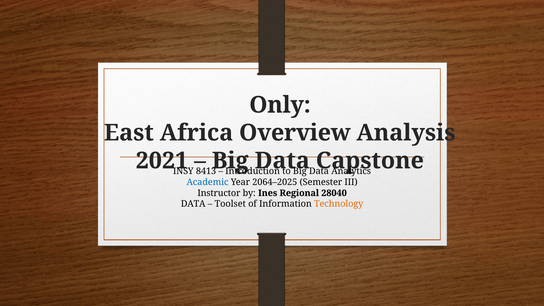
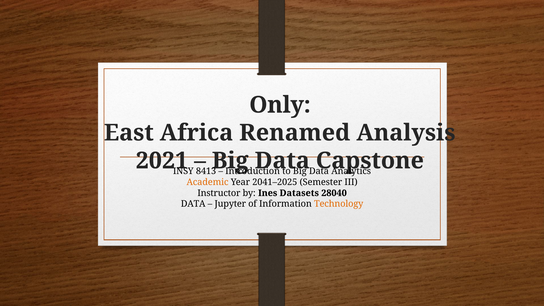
Overview: Overview -> Renamed
Academic colour: blue -> orange
2064–2025: 2064–2025 -> 2041–2025
Regional: Regional -> Datasets
Toolset: Toolset -> Jupyter
